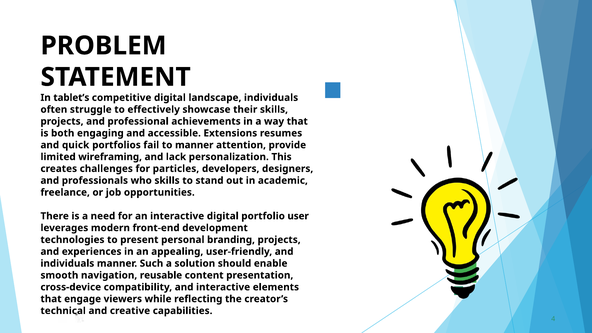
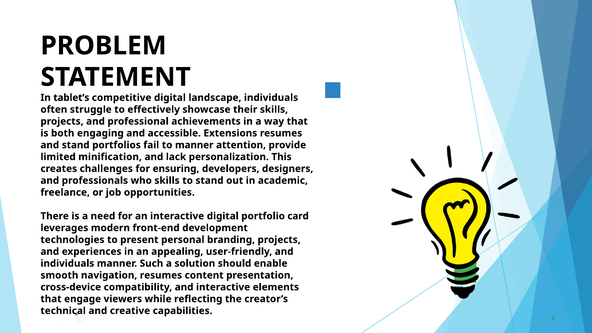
and quick: quick -> stand
wireframing: wireframing -> minification
particles: particles -> ensuring
user: user -> card
navigation reusable: reusable -> resumes
